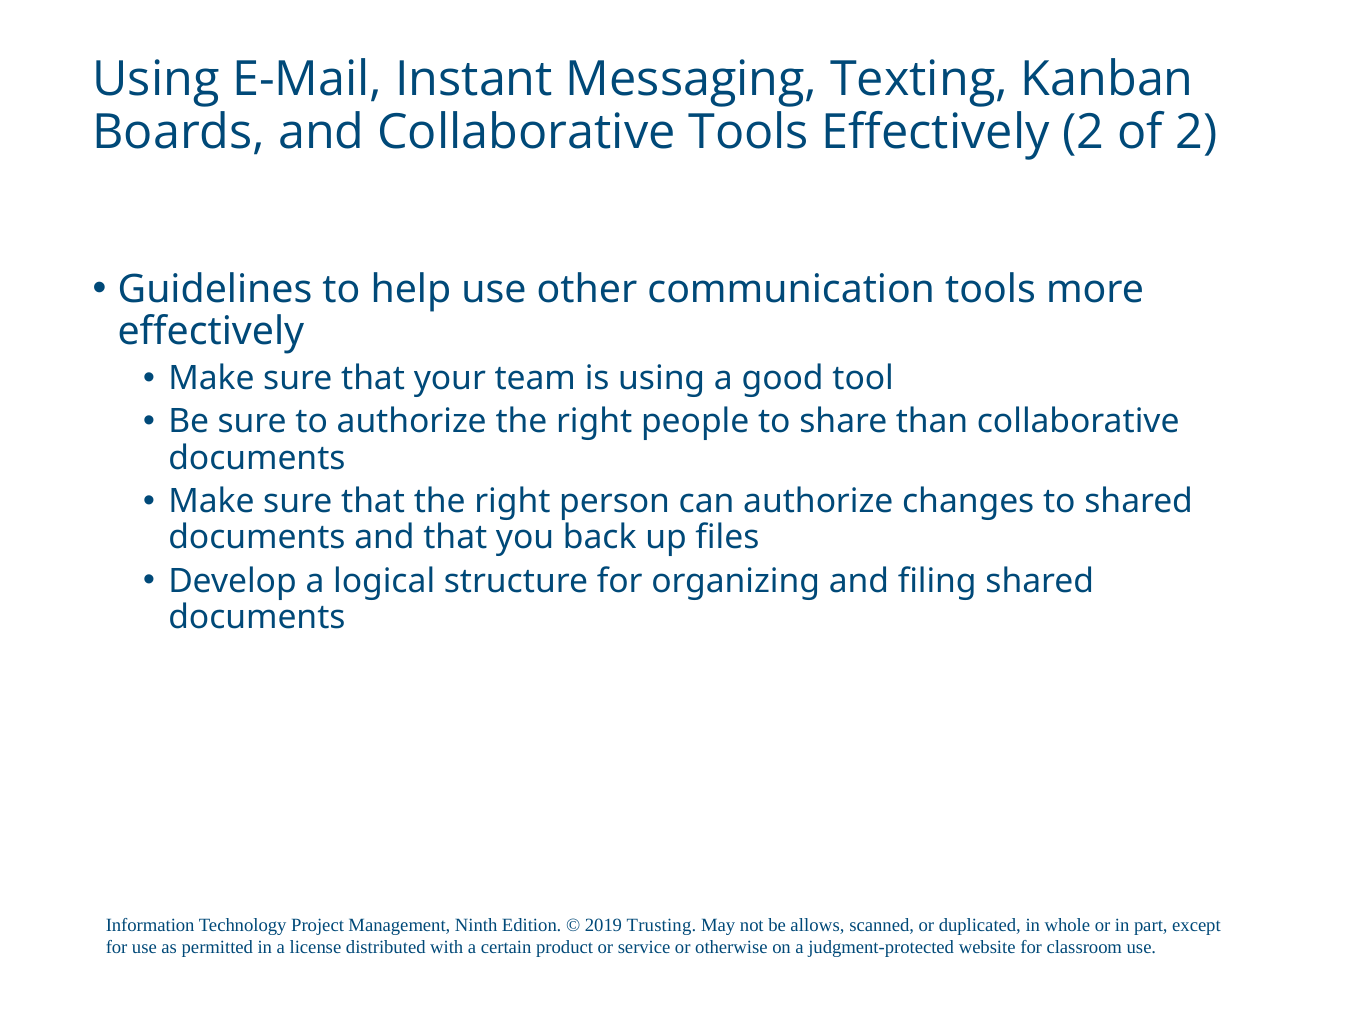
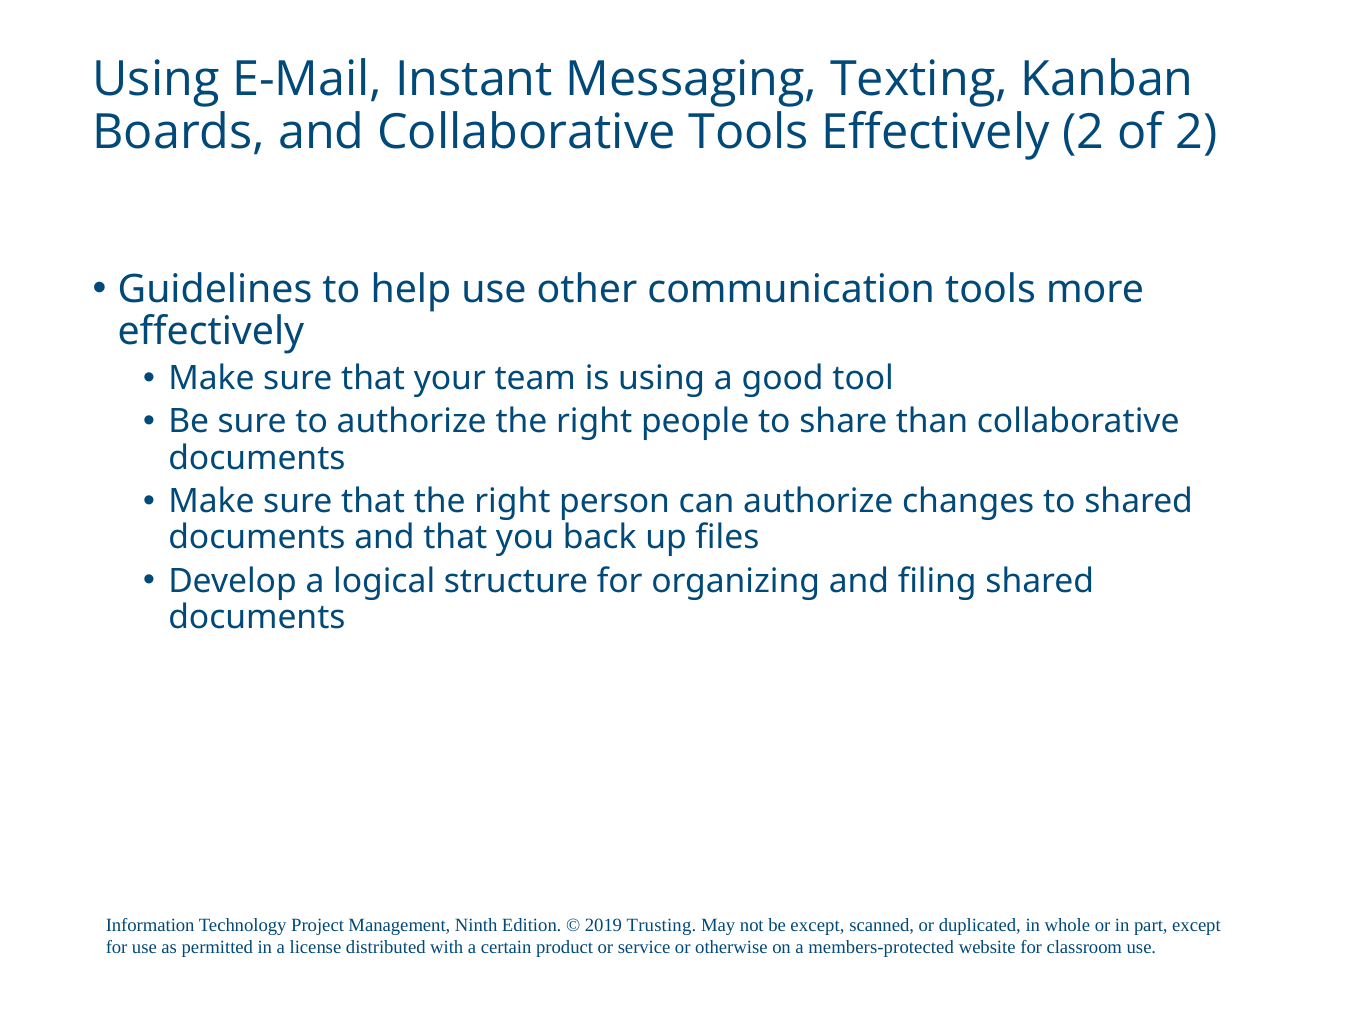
be allows: allows -> except
judgment-protected: judgment-protected -> members-protected
